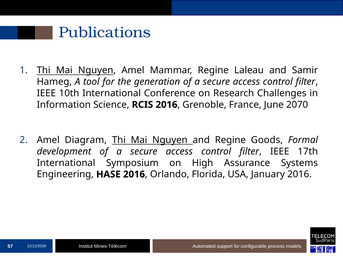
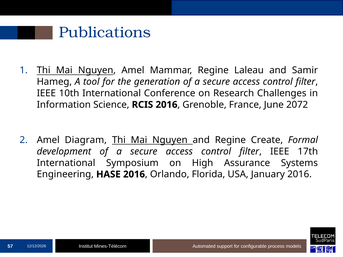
2070: 2070 -> 2072
Goods: Goods -> Create
